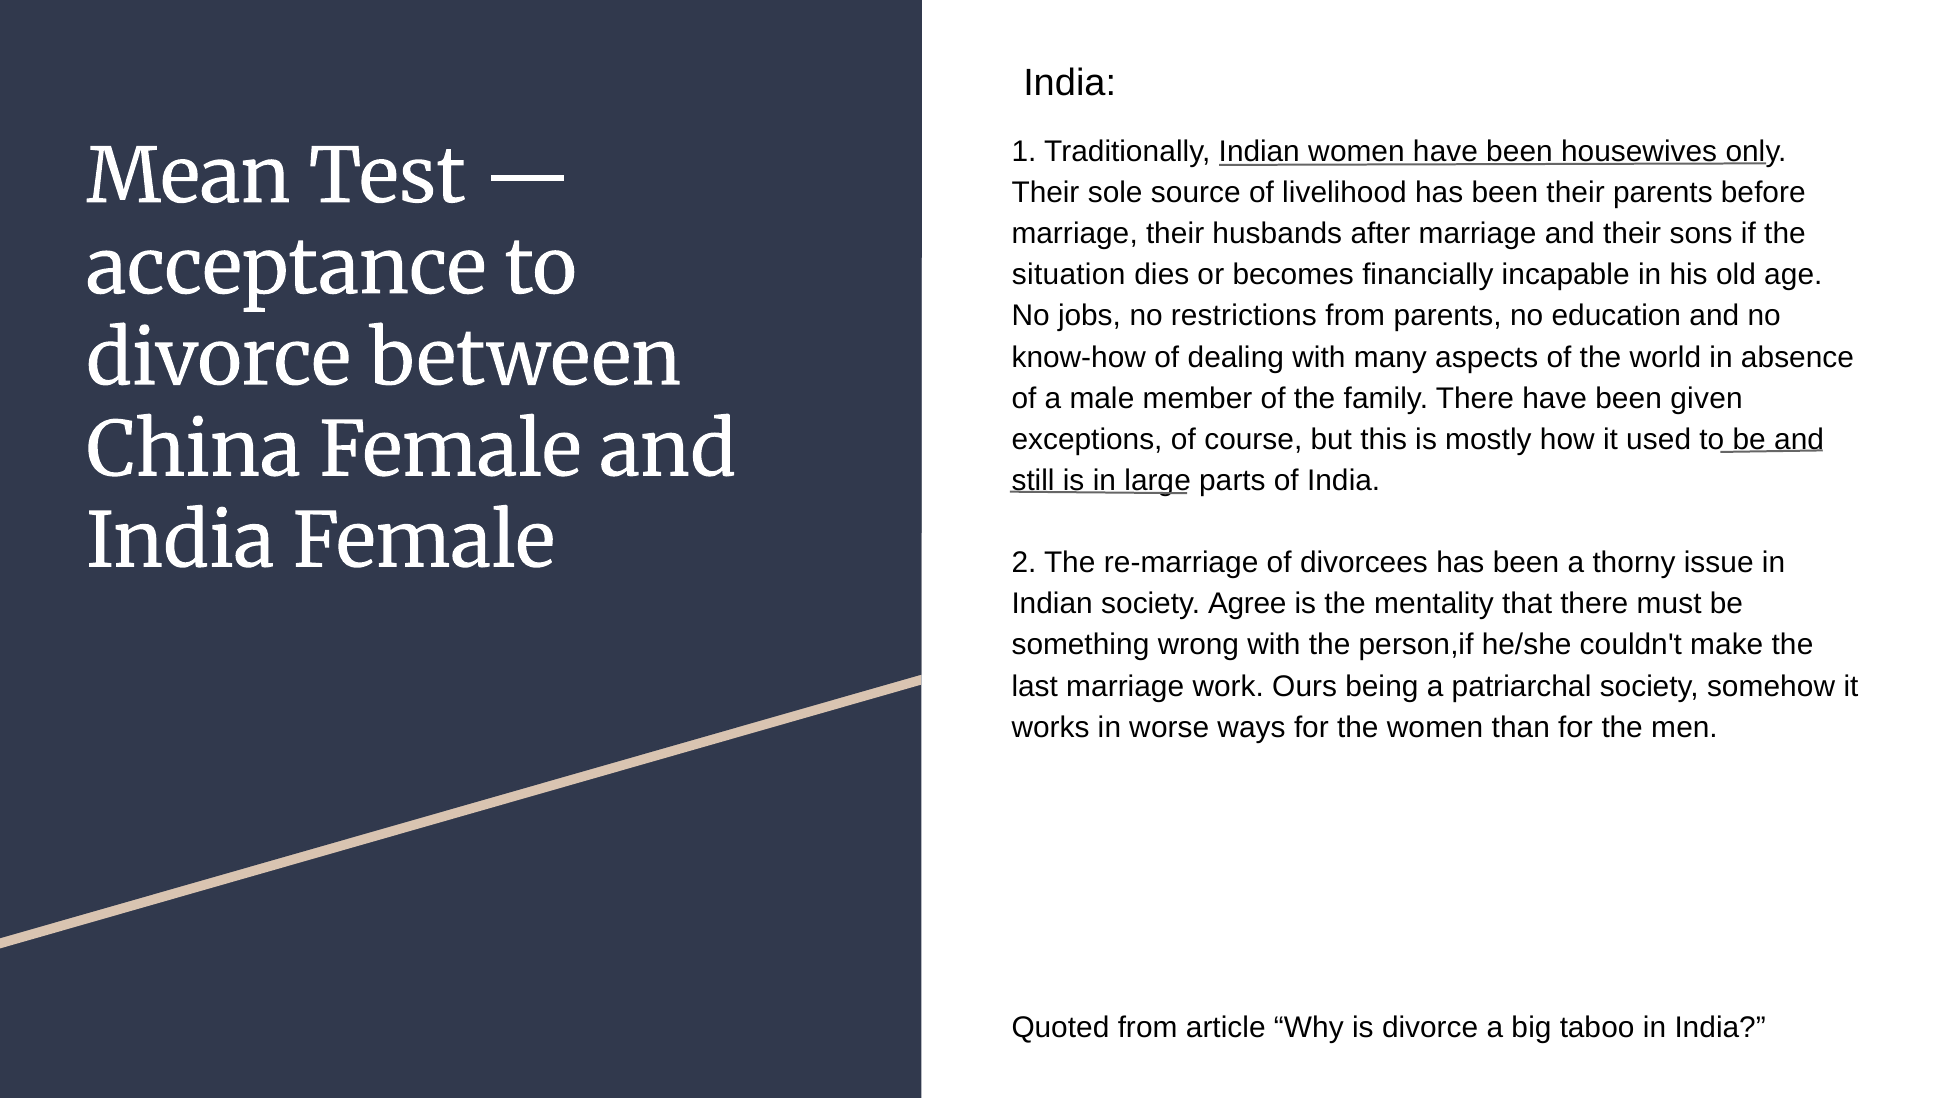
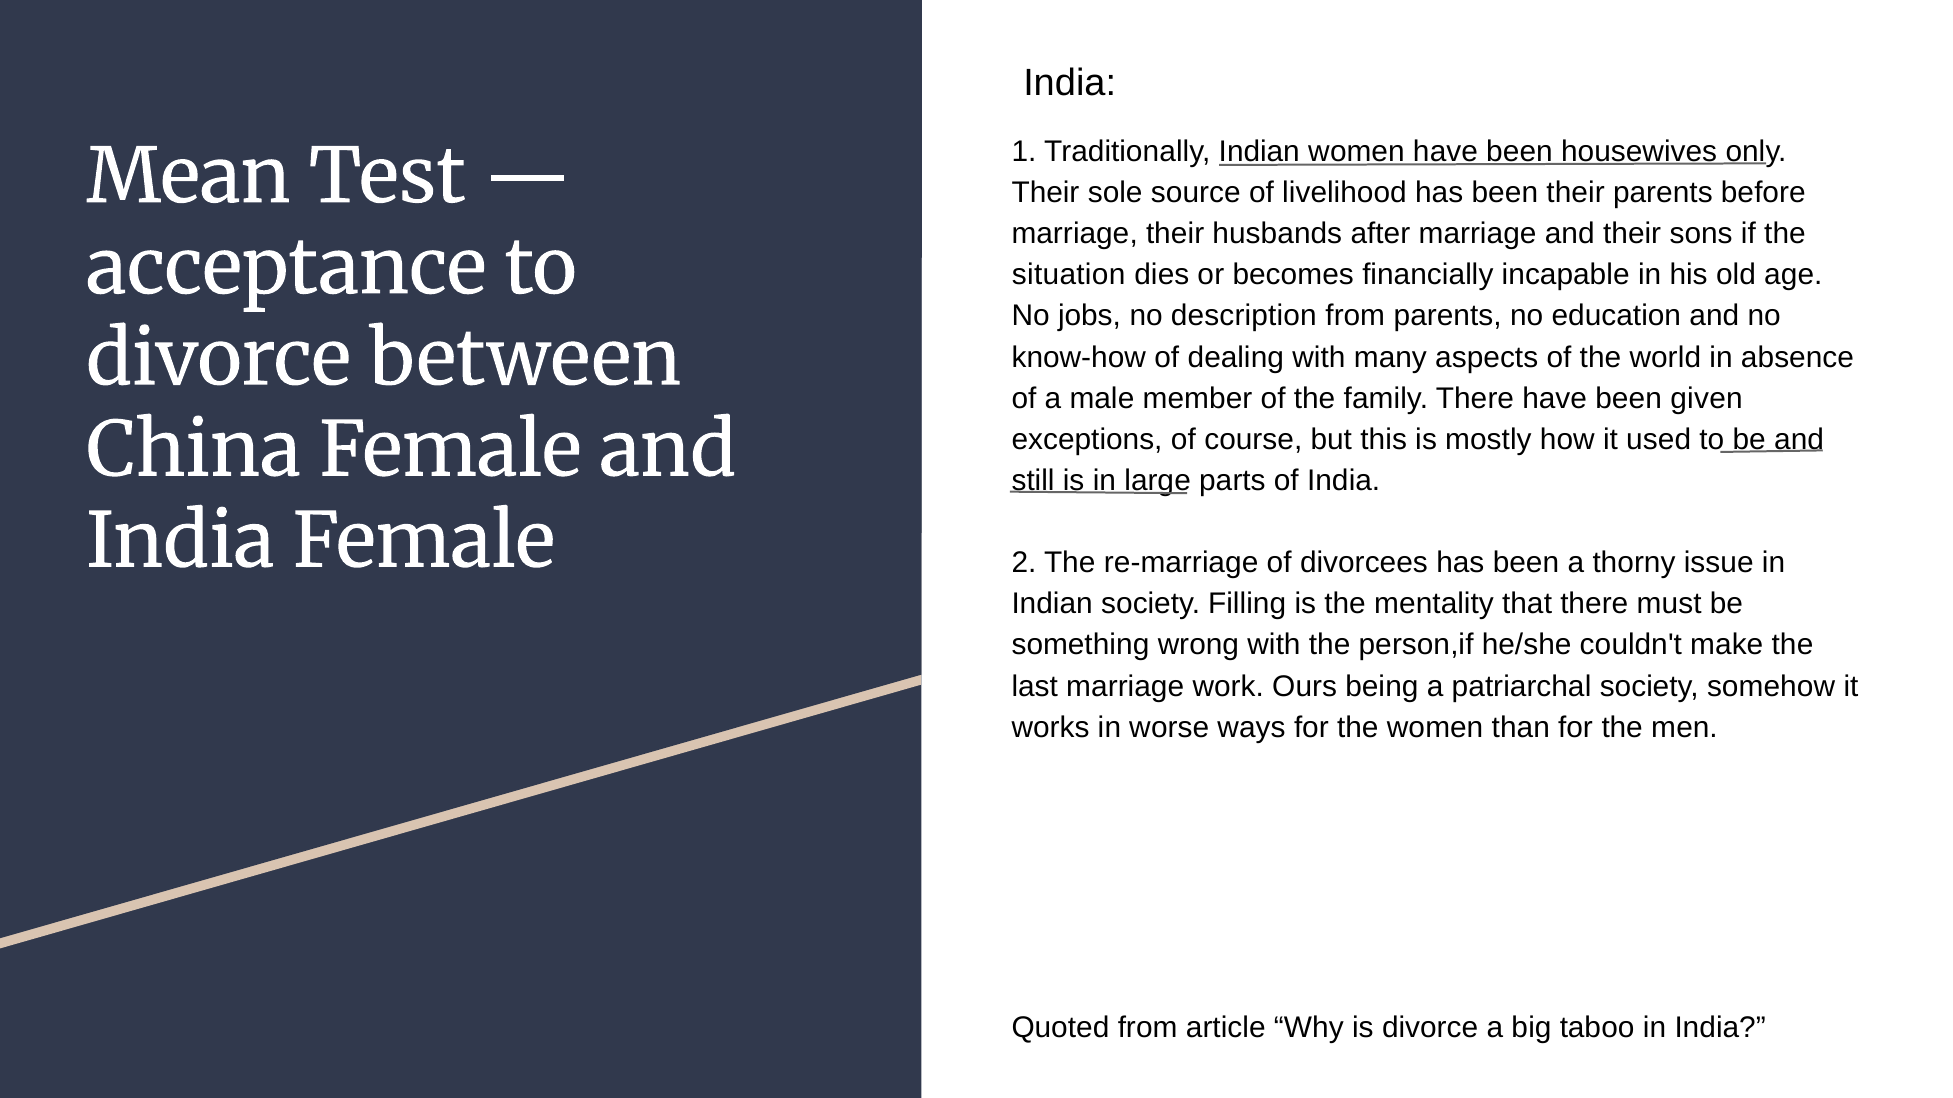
restrictions: restrictions -> description
Agree: Agree -> Filling
